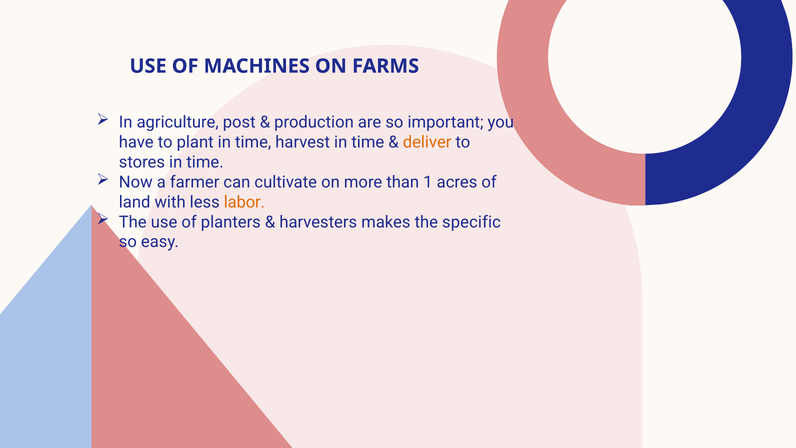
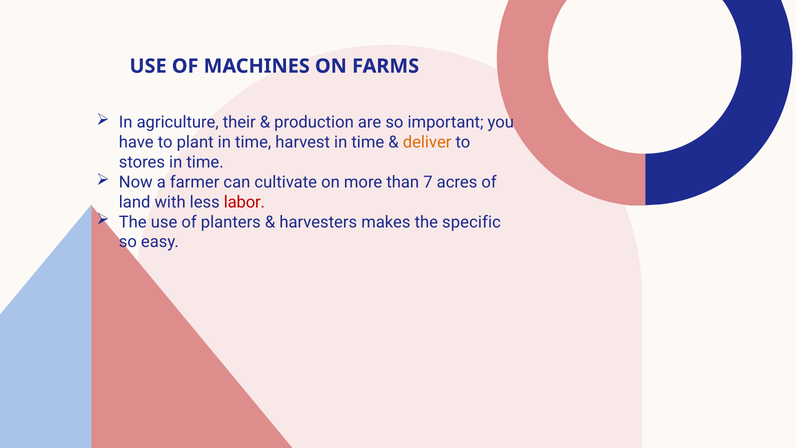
post: post -> their
1: 1 -> 7
labor colour: orange -> red
